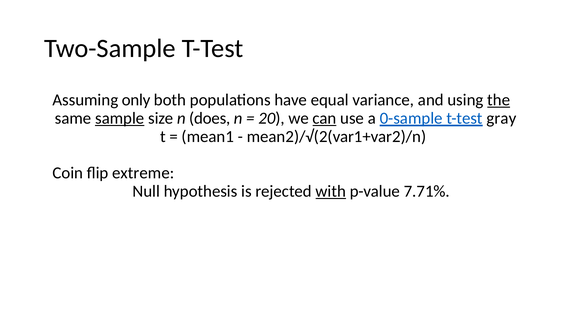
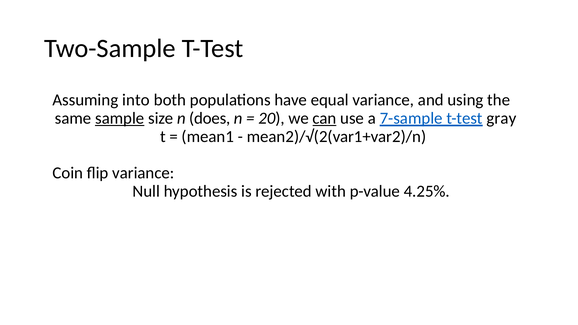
only: only -> into
the underline: present -> none
0-sample: 0-sample -> 7-sample
flip extreme: extreme -> variance
with underline: present -> none
7.71%: 7.71% -> 4.25%
